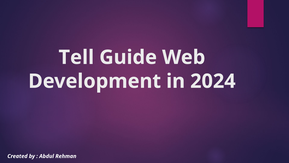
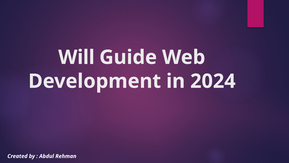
Tell: Tell -> Will
